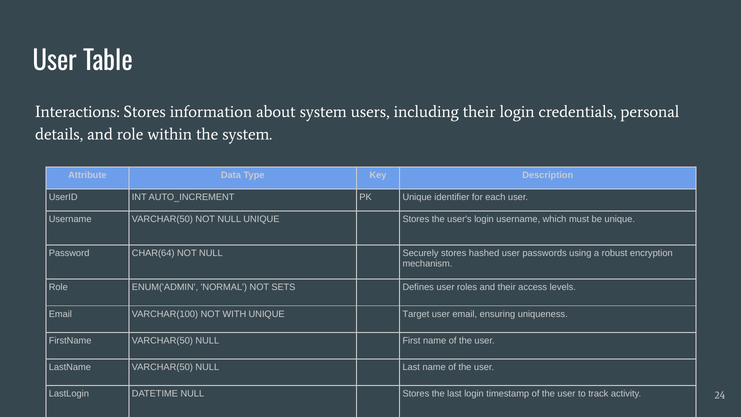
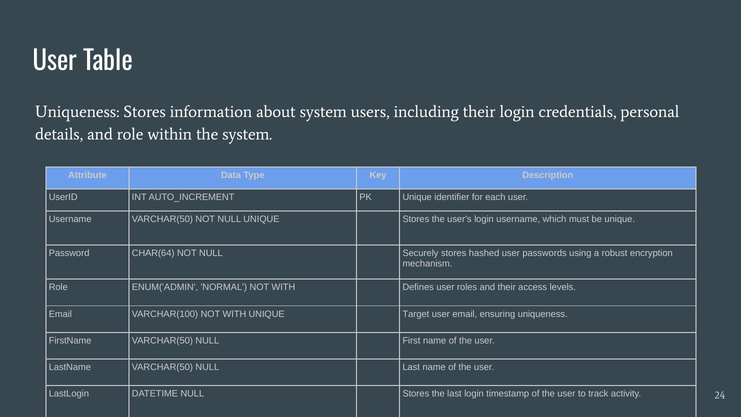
Interactions at (77, 112): Interactions -> Uniqueness
NORMAL NOT SETS: SETS -> WITH
